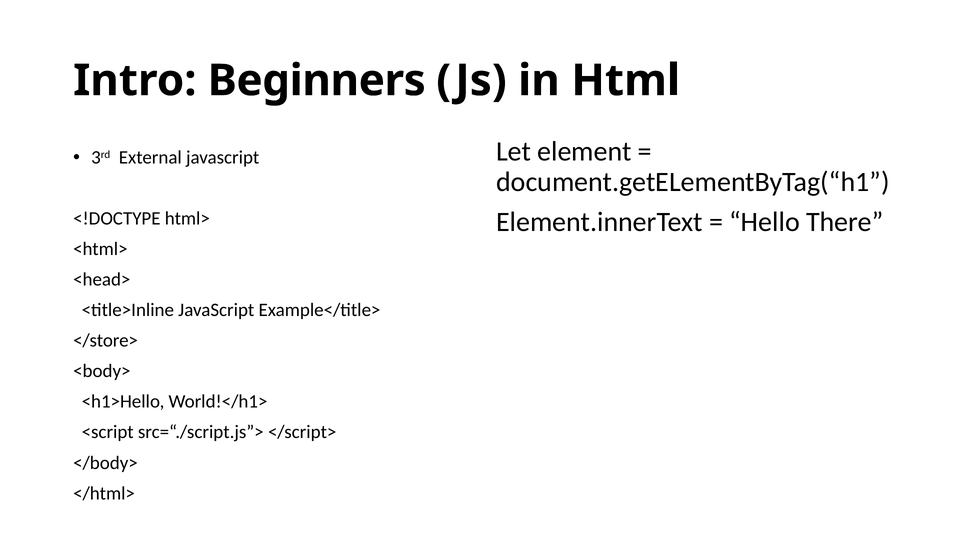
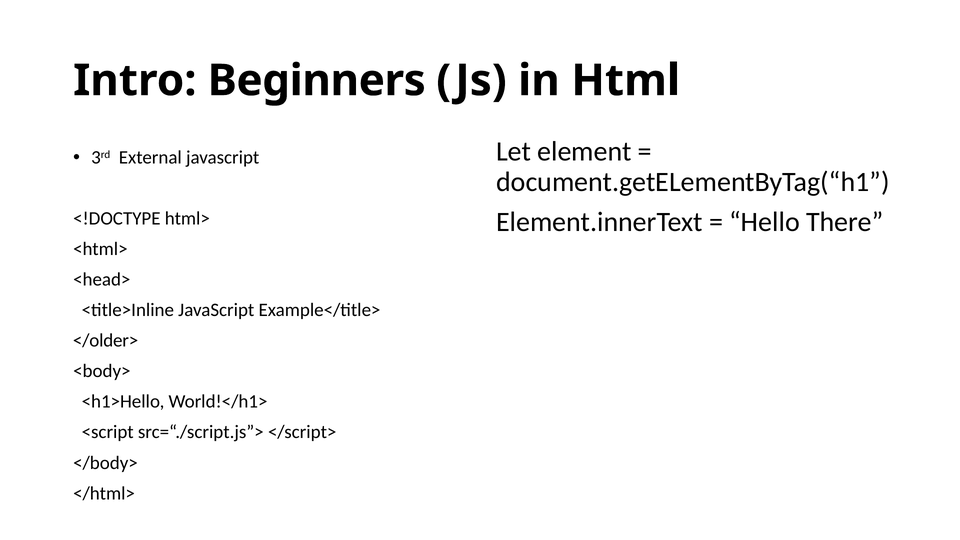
</store>: </store> -> </older>
